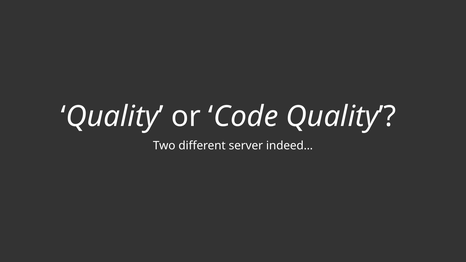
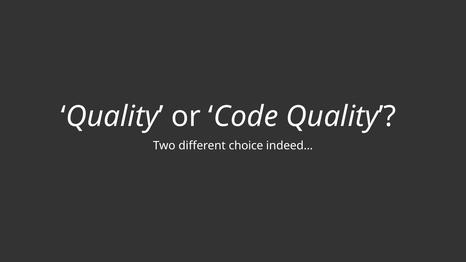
server: server -> choice
